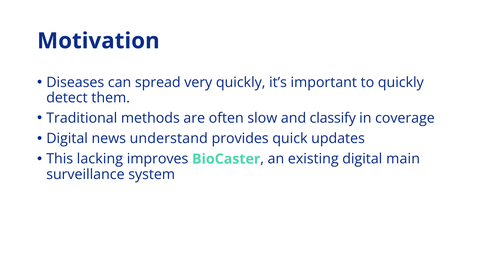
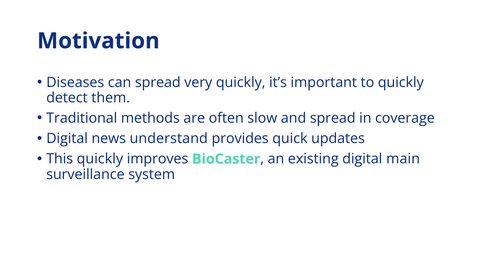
and classify: classify -> spread
This lacking: lacking -> quickly
